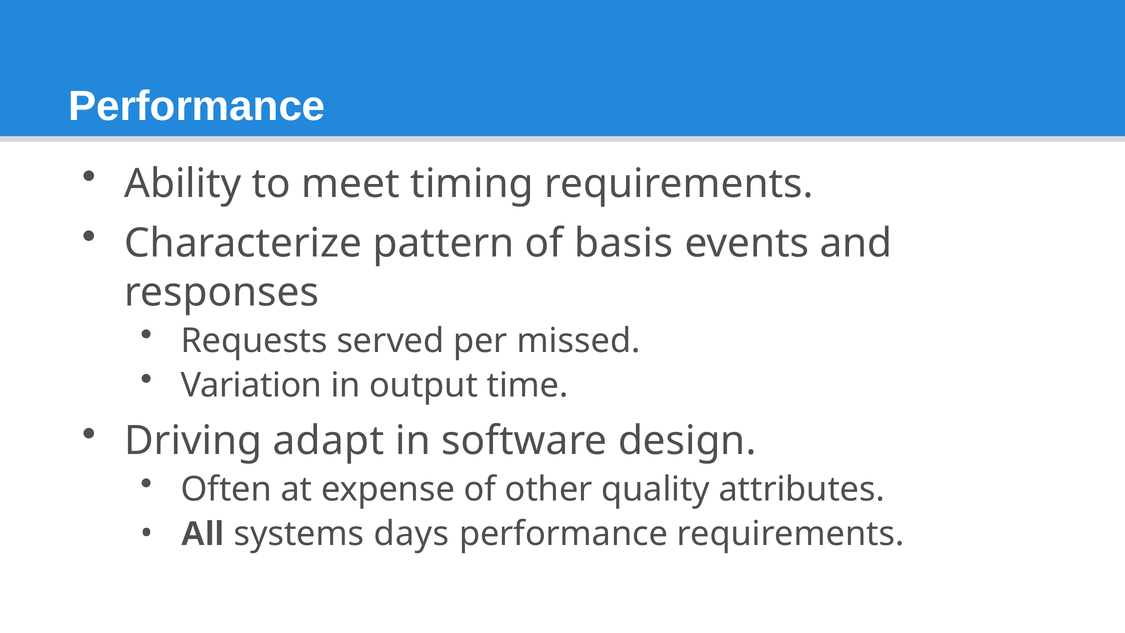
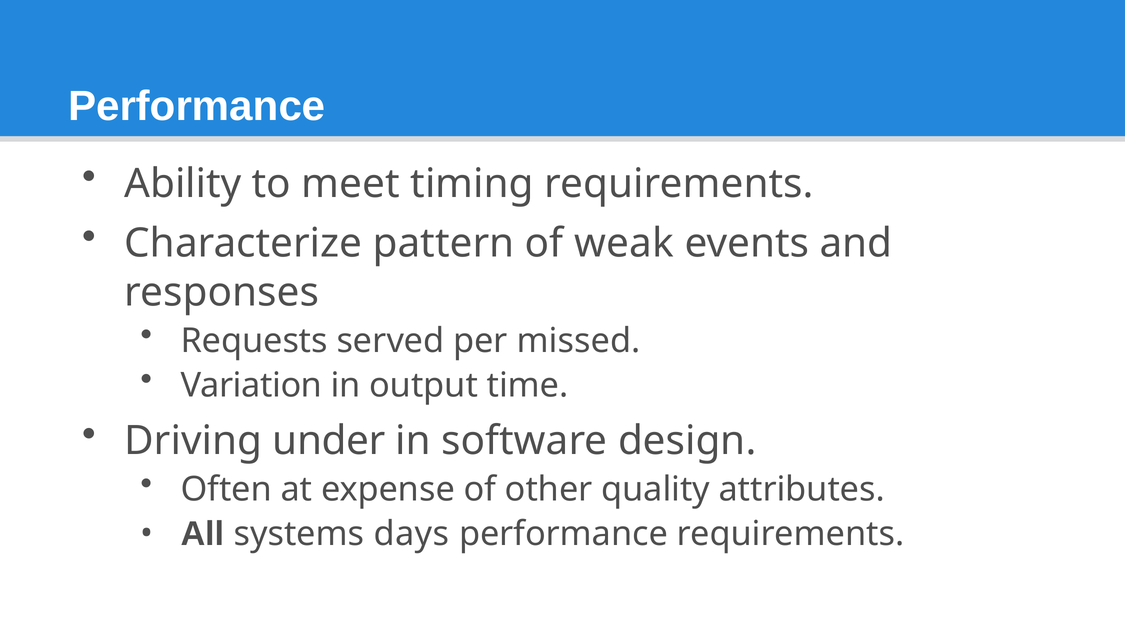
basis: basis -> weak
adapt: adapt -> under
